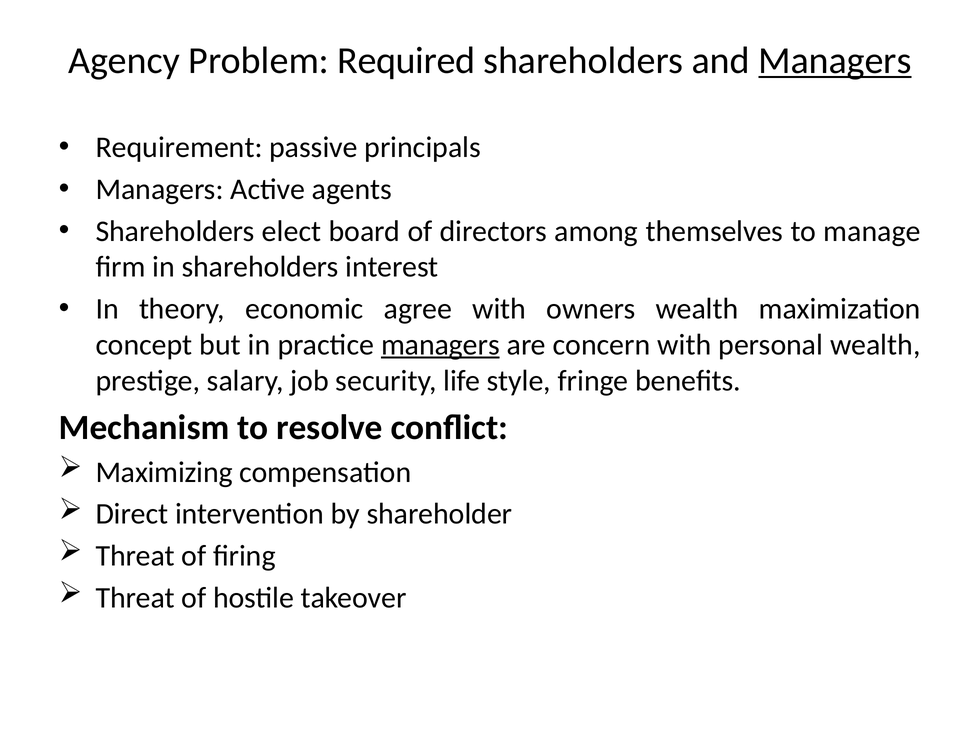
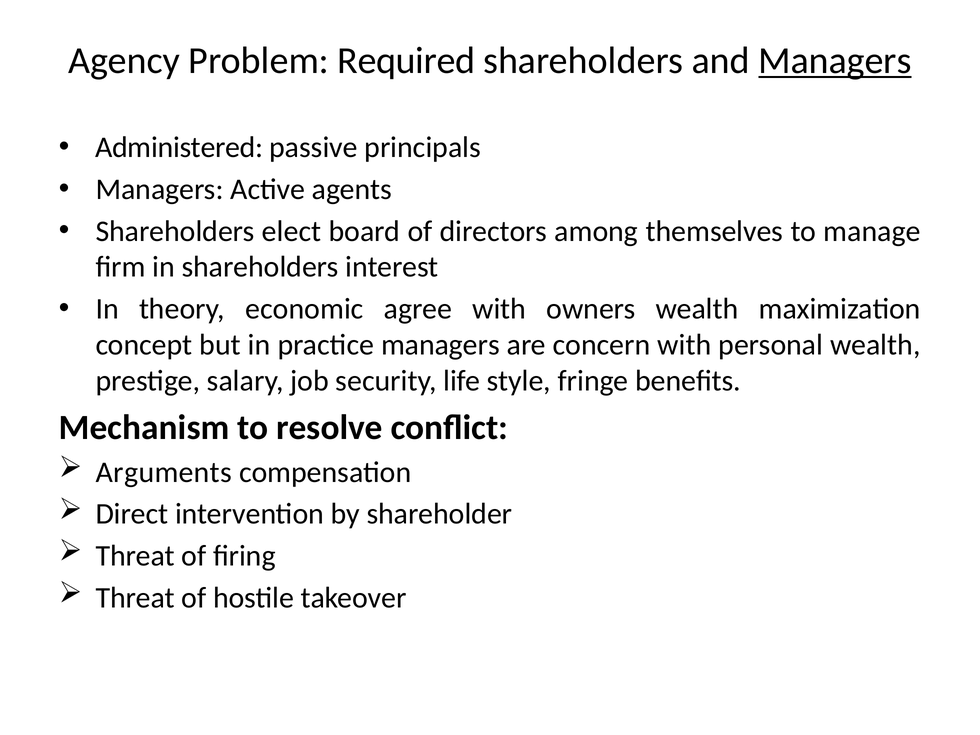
Requirement: Requirement -> Administered
managers at (440, 345) underline: present -> none
Maximizing: Maximizing -> Arguments
